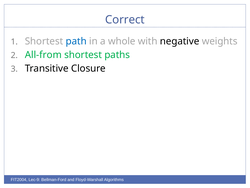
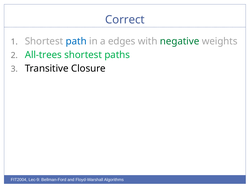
whole: whole -> edges
negative colour: black -> green
All-from: All-from -> All-trees
